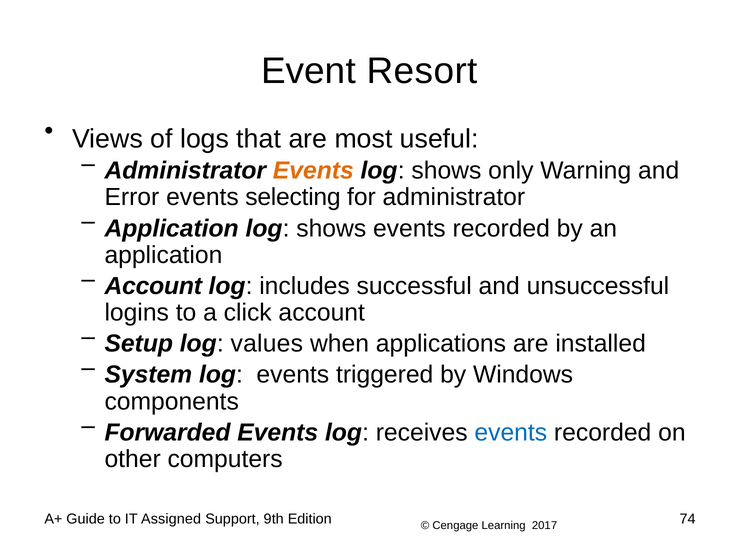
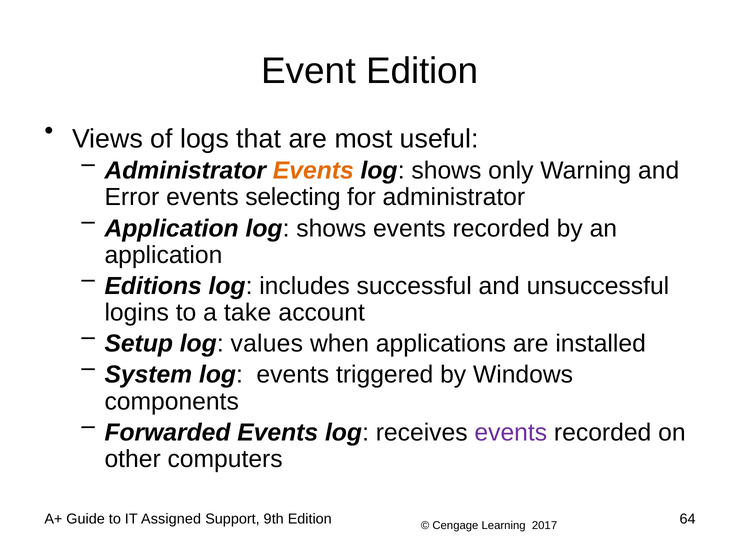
Event Resort: Resort -> Edition
Account at (153, 286): Account -> Editions
click: click -> take
events at (511, 432) colour: blue -> purple
74: 74 -> 64
